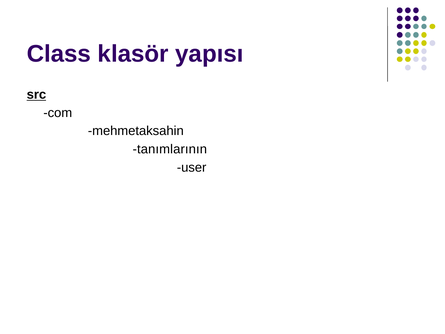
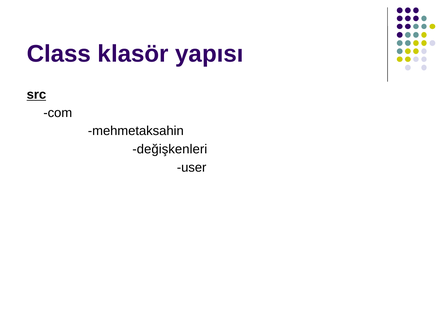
tanımlarının: tanımlarının -> değişkenleri
